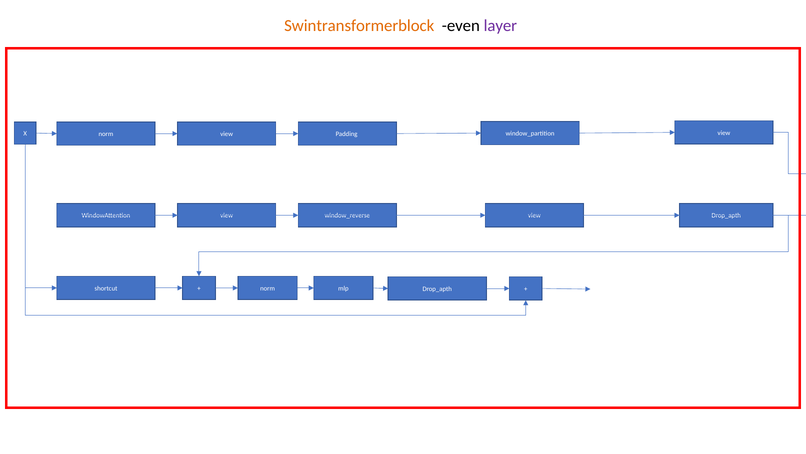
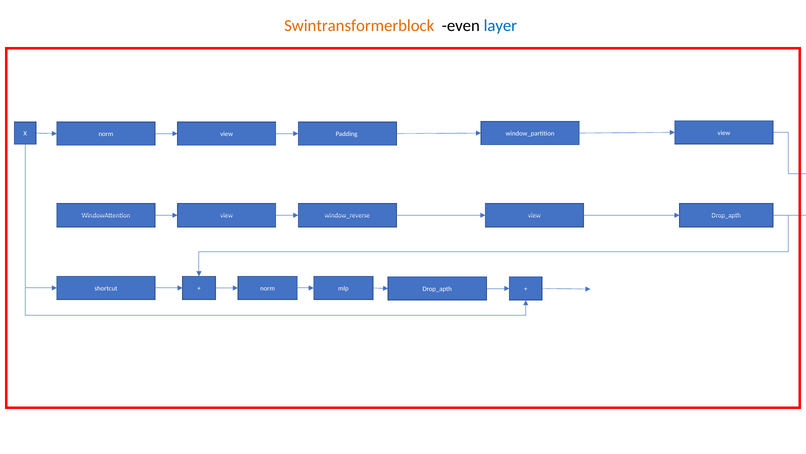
layer colour: purple -> blue
